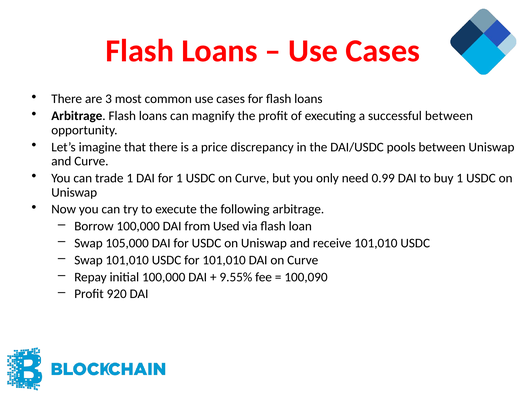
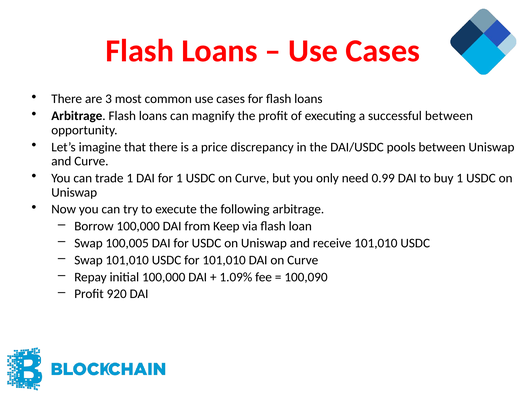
Used: Used -> Keep
105,000: 105,000 -> 100,005
9.55%: 9.55% -> 1.09%
